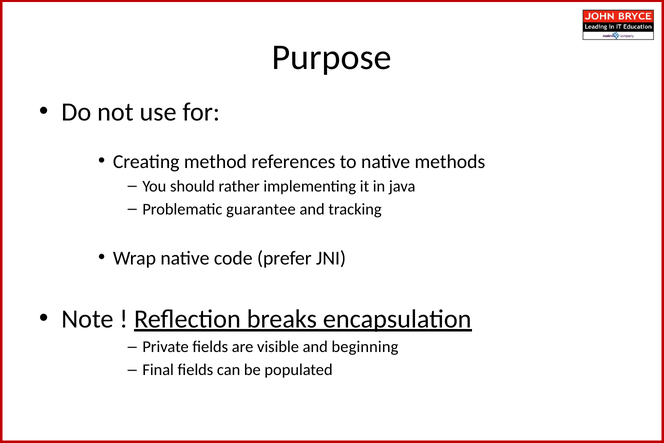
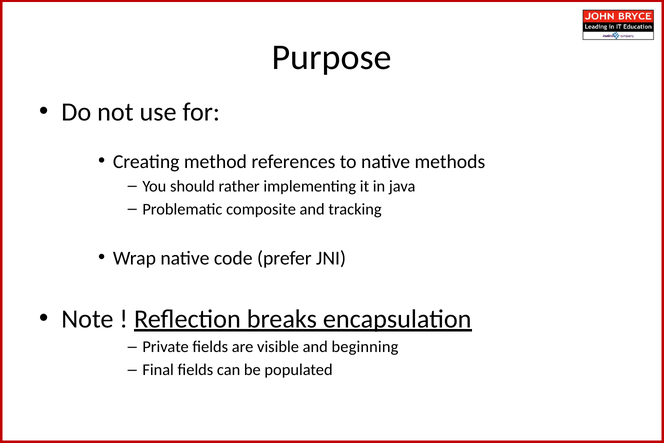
guarantee: guarantee -> composite
